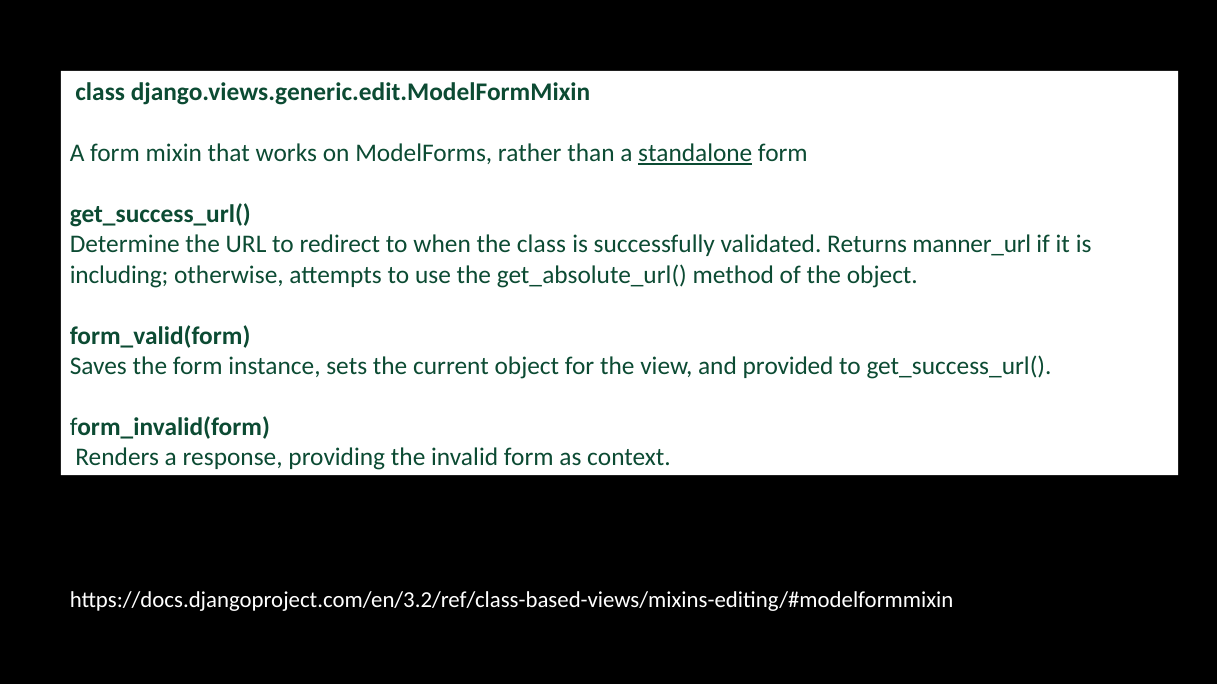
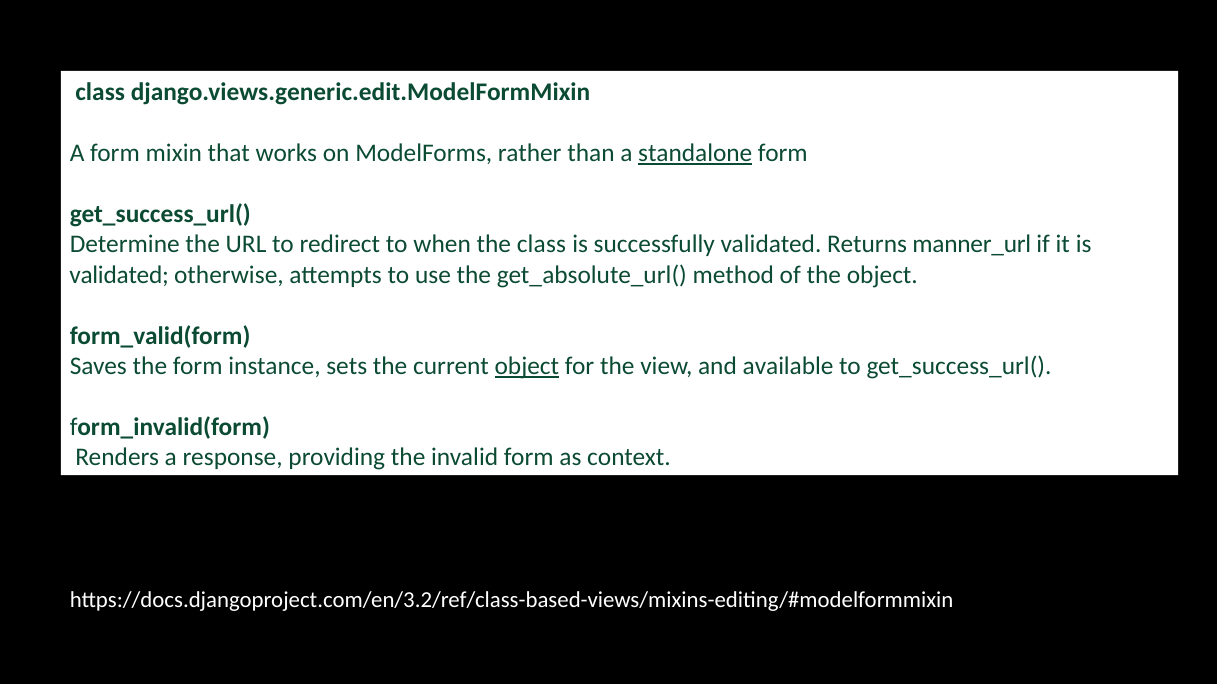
including at (119, 275): including -> validated
object at (527, 366) underline: none -> present
provided: provided -> available
